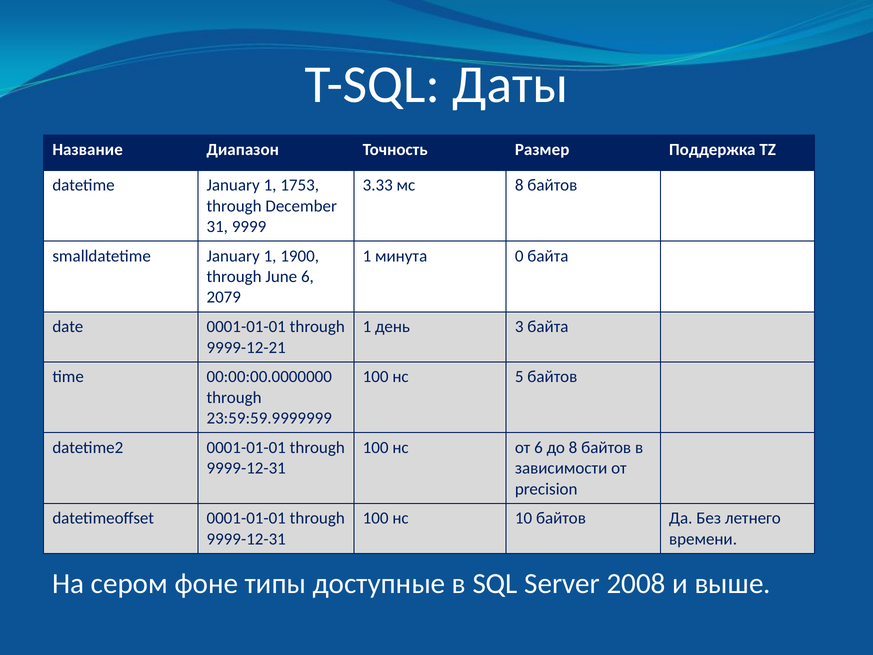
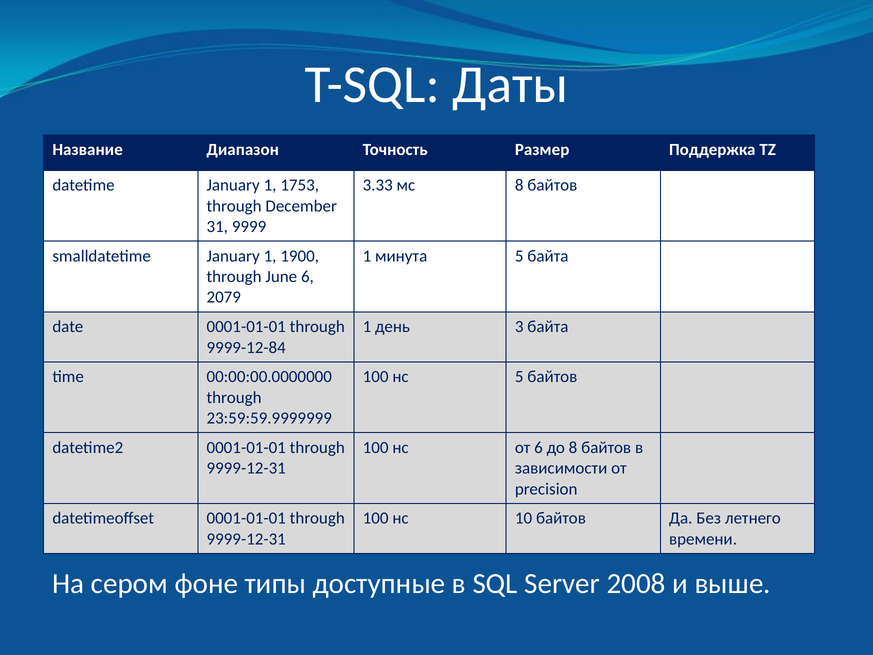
минута 0: 0 -> 5
9999-12-21: 9999-12-21 -> 9999-12-84
